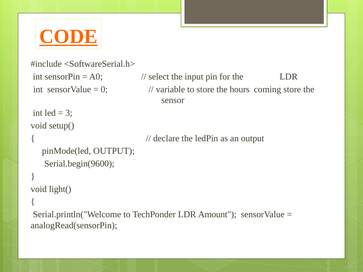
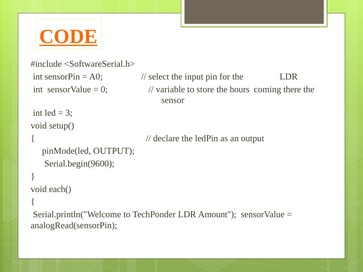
coming store: store -> there
light(: light( -> each(
